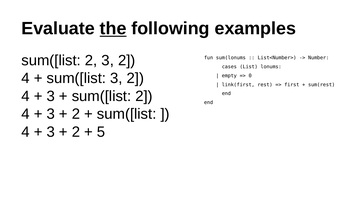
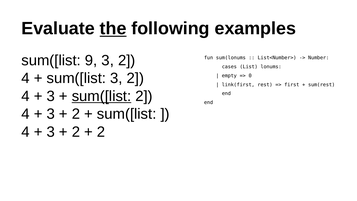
2 at (91, 60): 2 -> 9
sum([list at (102, 96) underline: none -> present
5 at (101, 132): 5 -> 2
